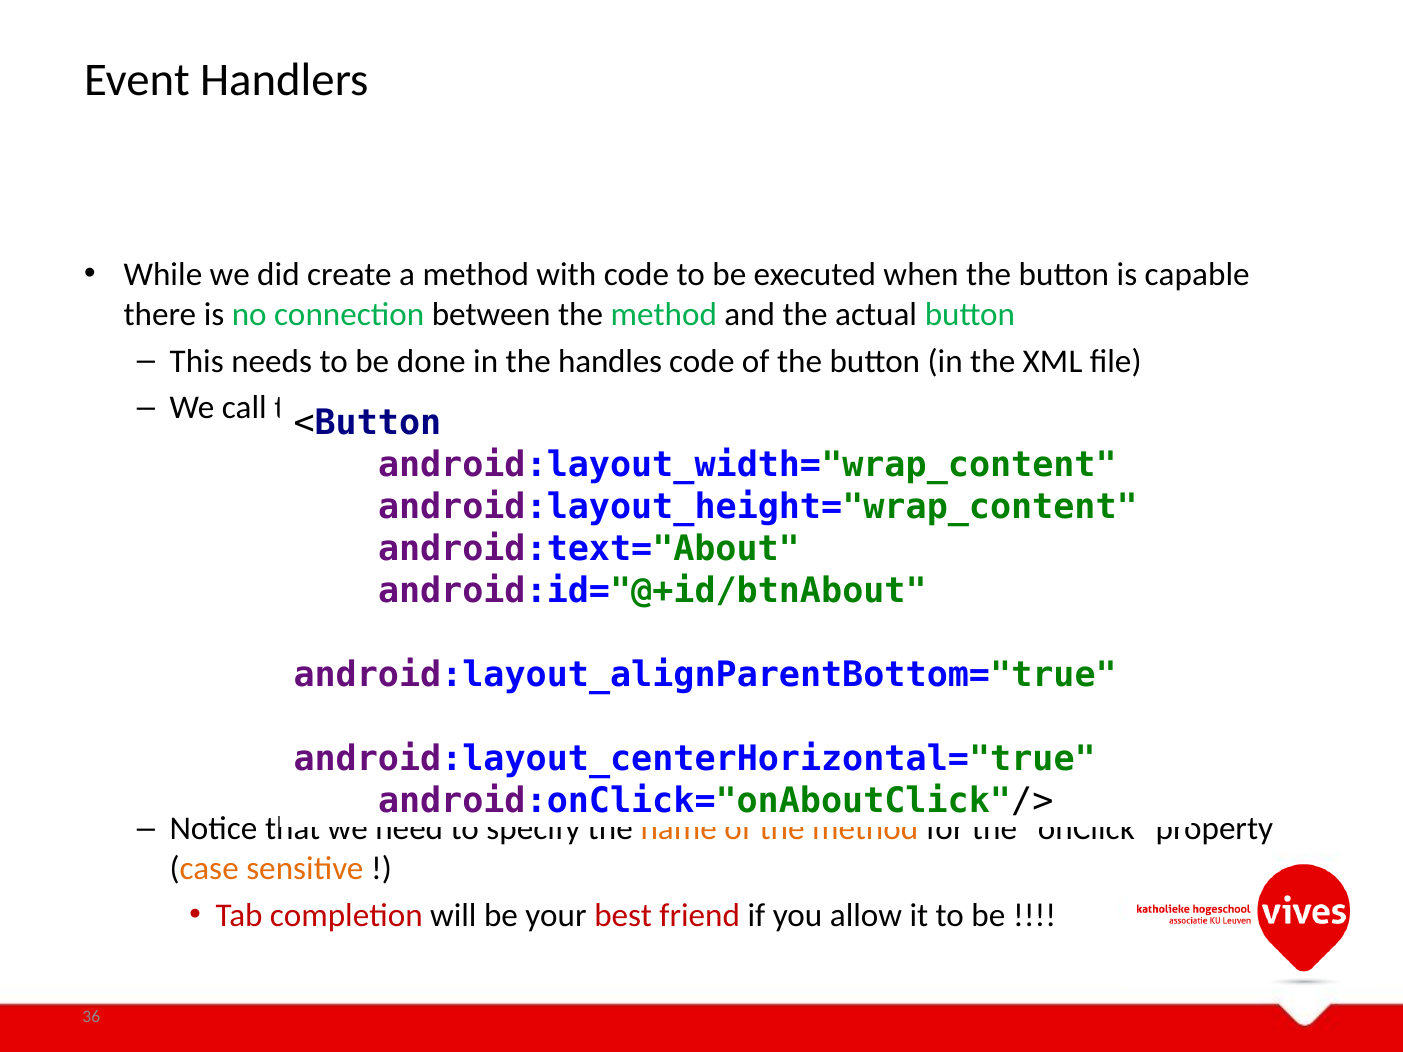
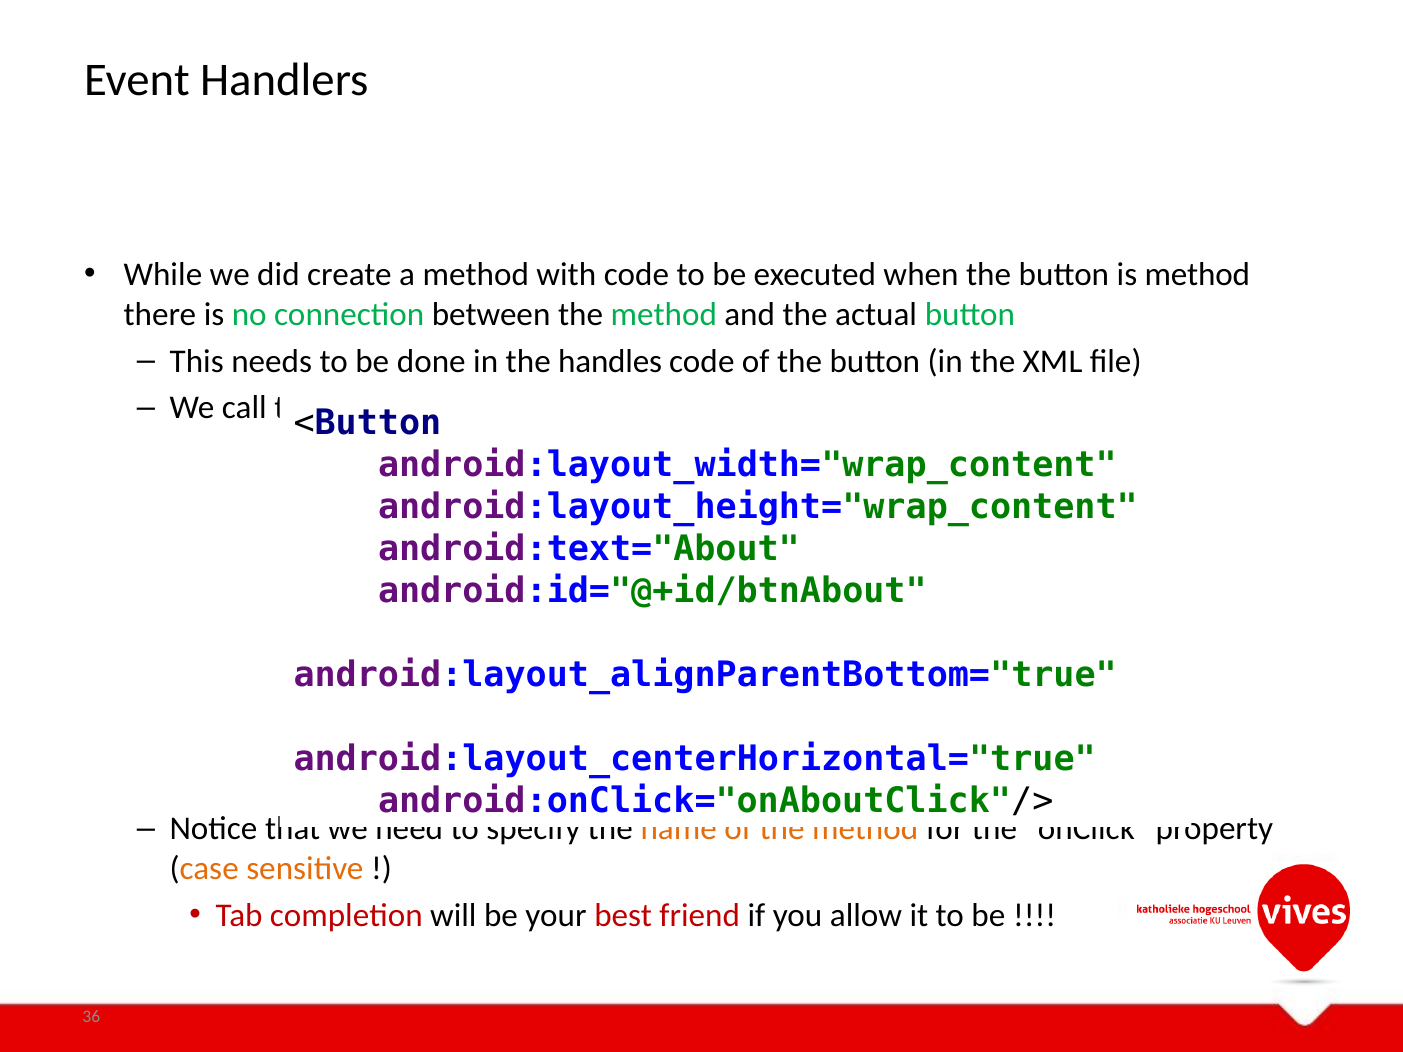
is capable: capable -> method
